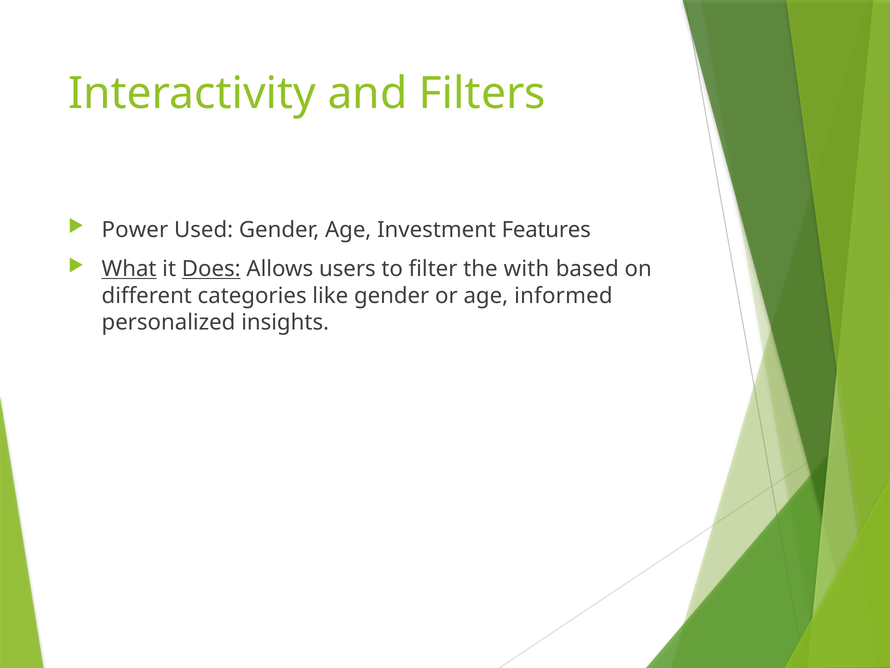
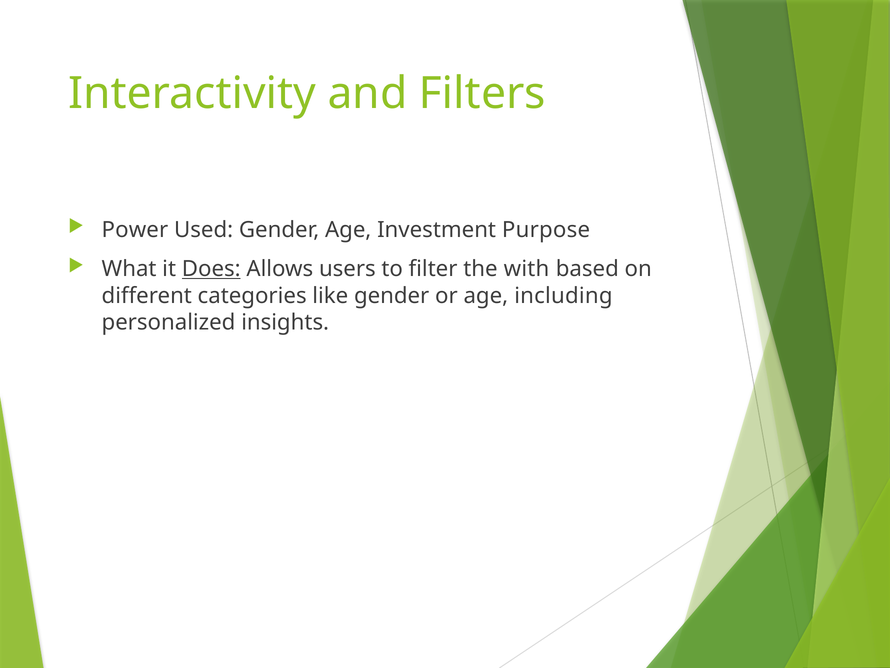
Features: Features -> Purpose
What underline: present -> none
informed: informed -> including
